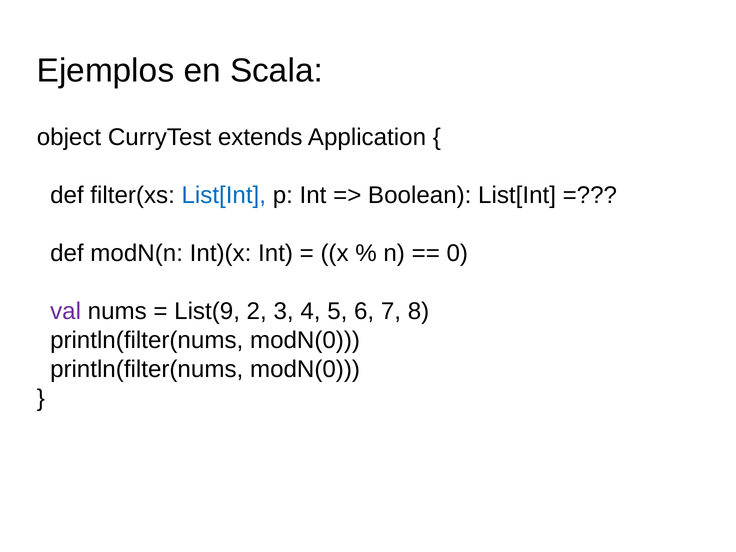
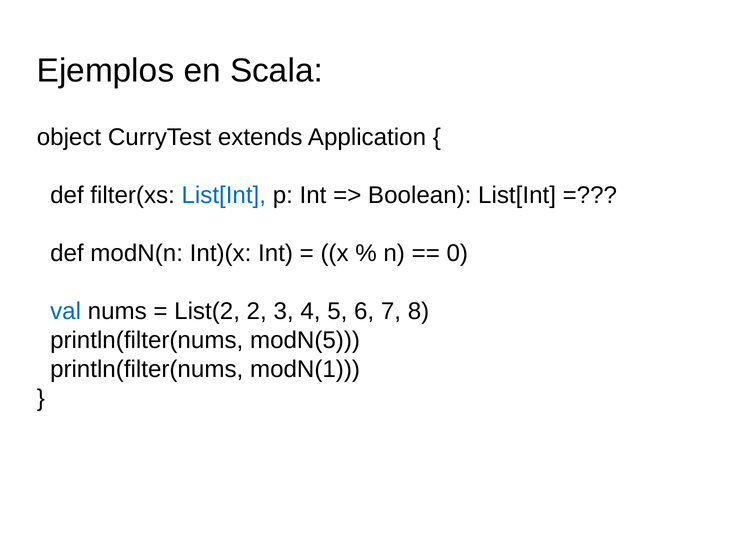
val colour: purple -> blue
List(9: List(9 -> List(2
modN(0 at (305, 340): modN(0 -> modN(5
modN(0 at (305, 369): modN(0 -> modN(1
